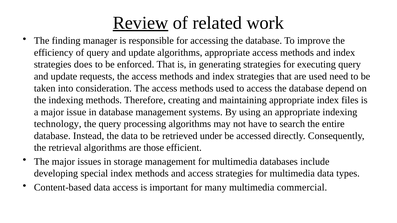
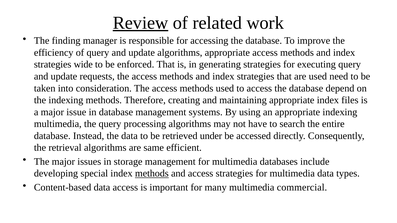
does: does -> wide
technology at (58, 124): technology -> multimedia
those: those -> same
methods at (152, 174) underline: none -> present
